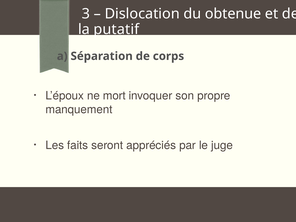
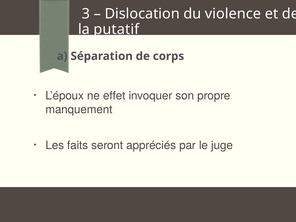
obtenue: obtenue -> violence
mort: mort -> effet
